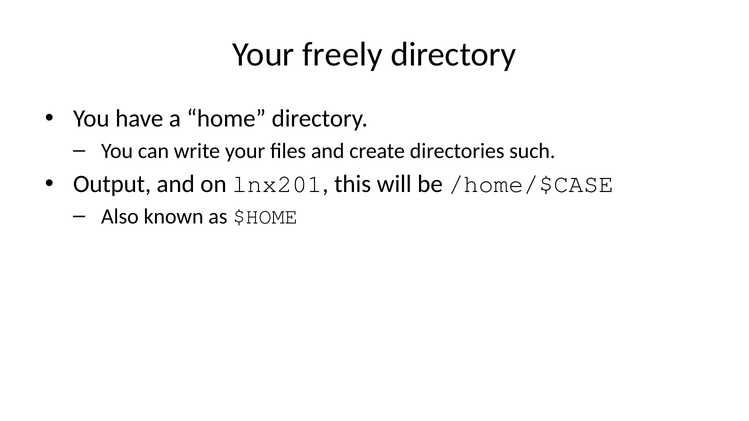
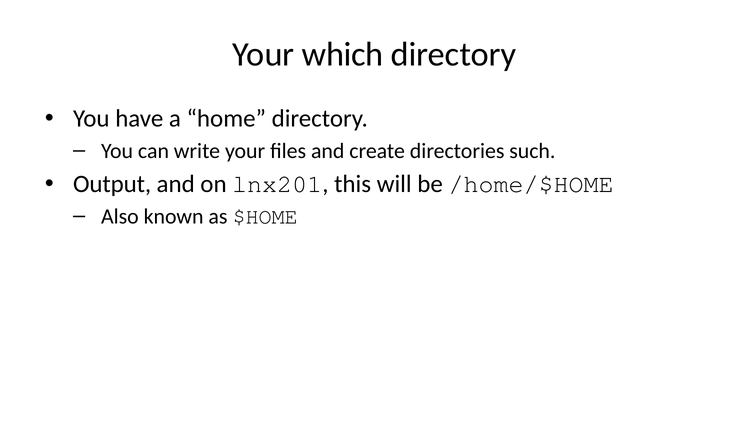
freely: freely -> which
/home/$CASE: /home/$CASE -> /home/$HOME
